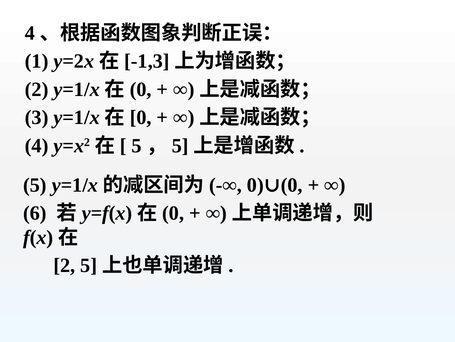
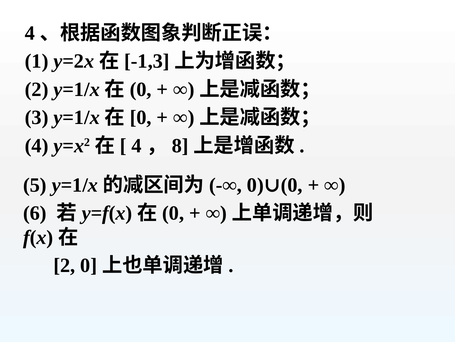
5 at (137, 145): 5 -> 4
5 at (180, 145): 5 -> 8
2 5: 5 -> 0
